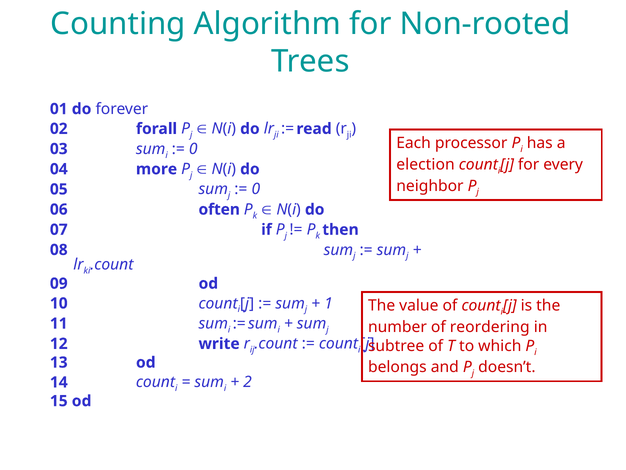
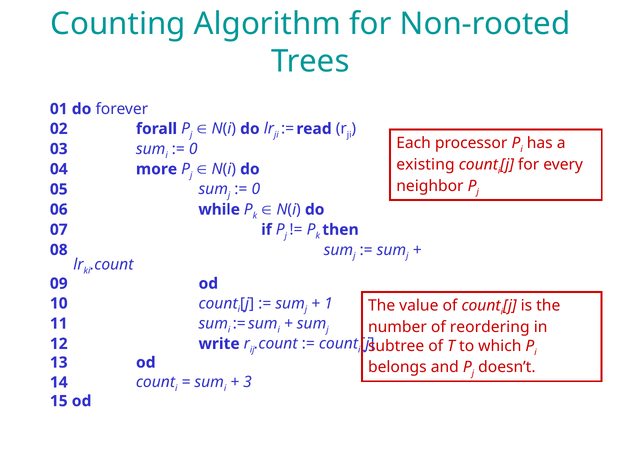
election: election -> existing
often: often -> while
2: 2 -> 3
